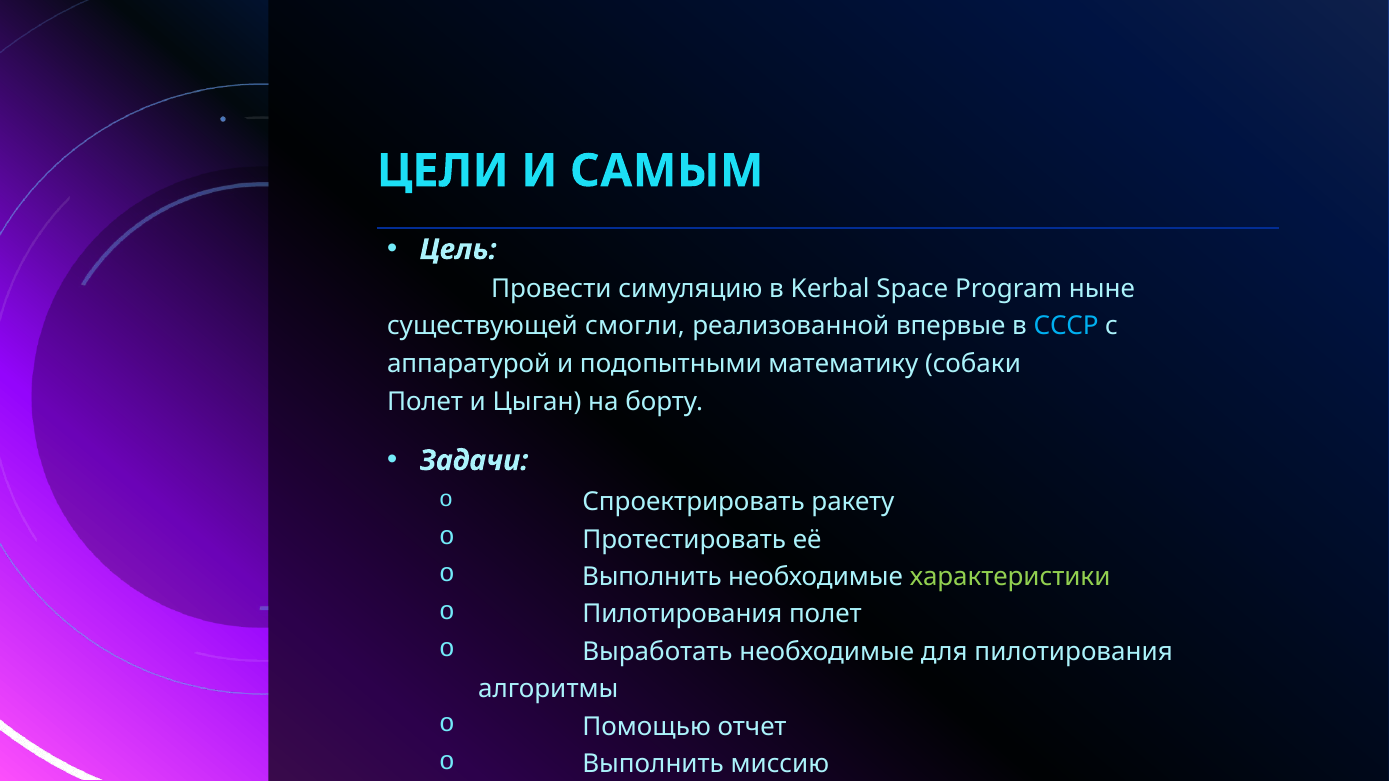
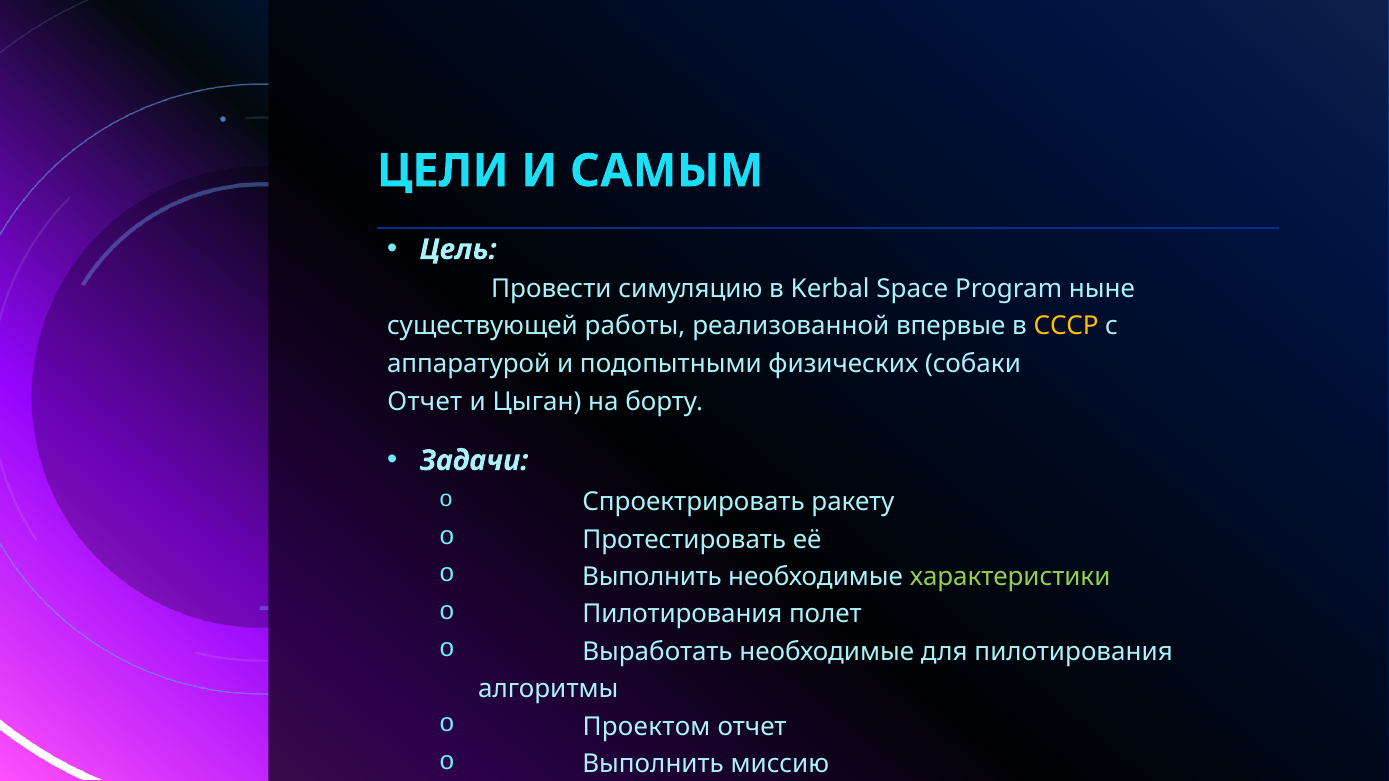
смогли: смогли -> работы
СССР colour: light blue -> yellow
математику: математику -> физических
Полет at (425, 402): Полет -> Отчет
Помощью: Помощью -> Проектом
